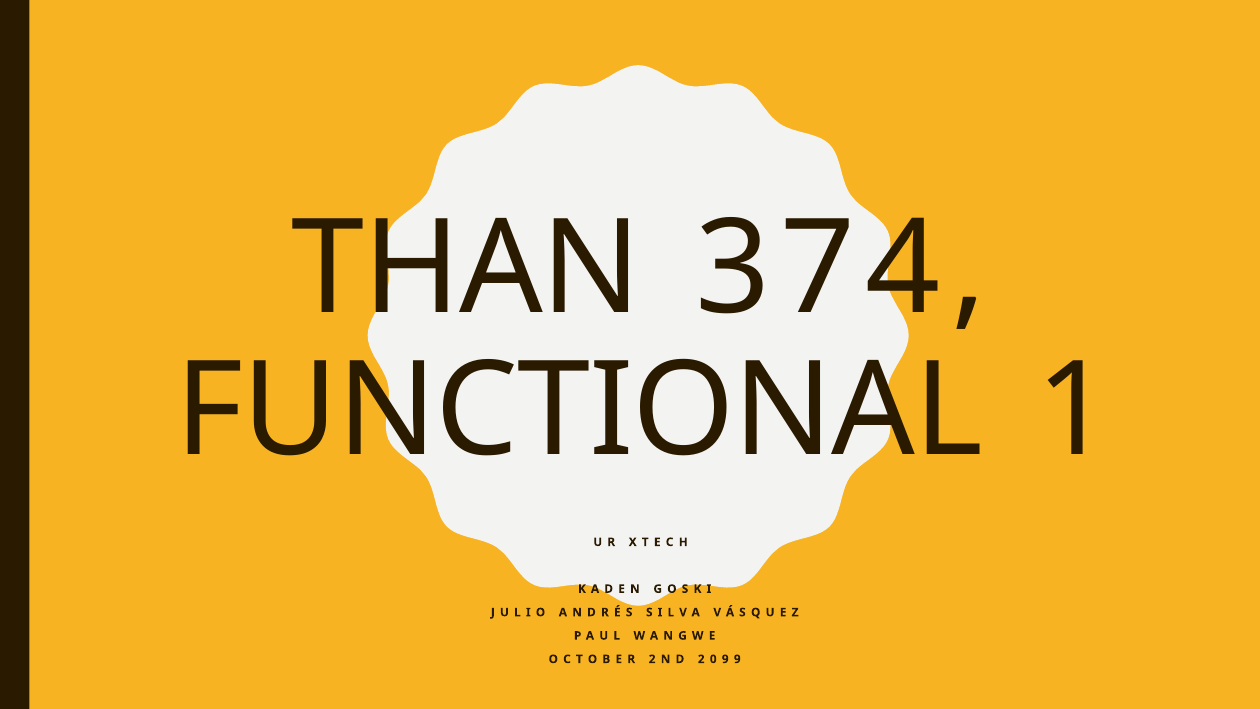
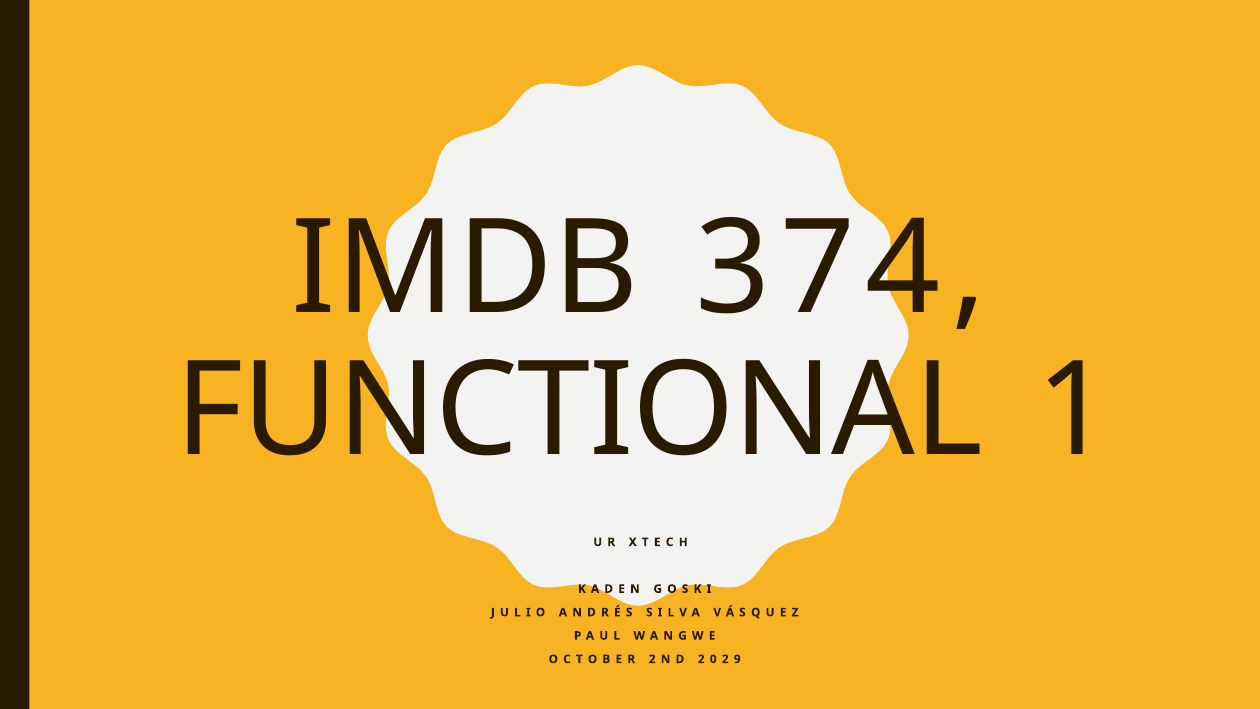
THAN: THAN -> IMDB
9 at (725, 659): 9 -> 2
